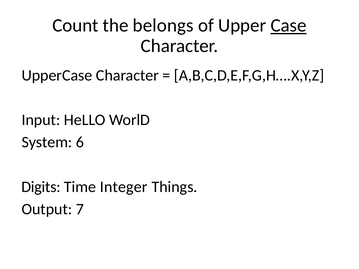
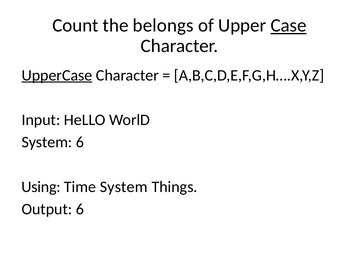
UpperCase underline: none -> present
Digits: Digits -> Using
Time Integer: Integer -> System
Output 7: 7 -> 6
